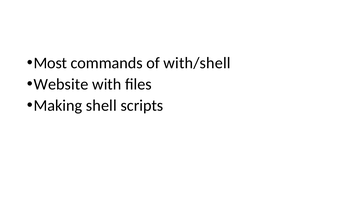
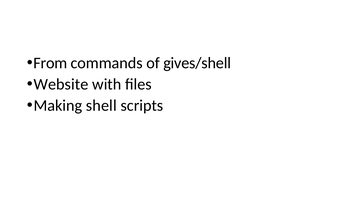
Most: Most -> From
with/shell: with/shell -> gives/shell
